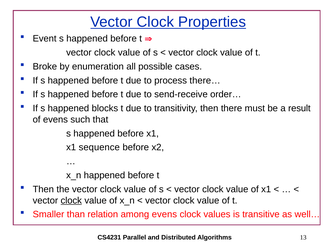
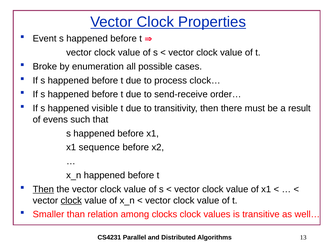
there…: there… -> clock…
blocks: blocks -> visible
Then at (43, 189) underline: none -> present
among evens: evens -> clocks
